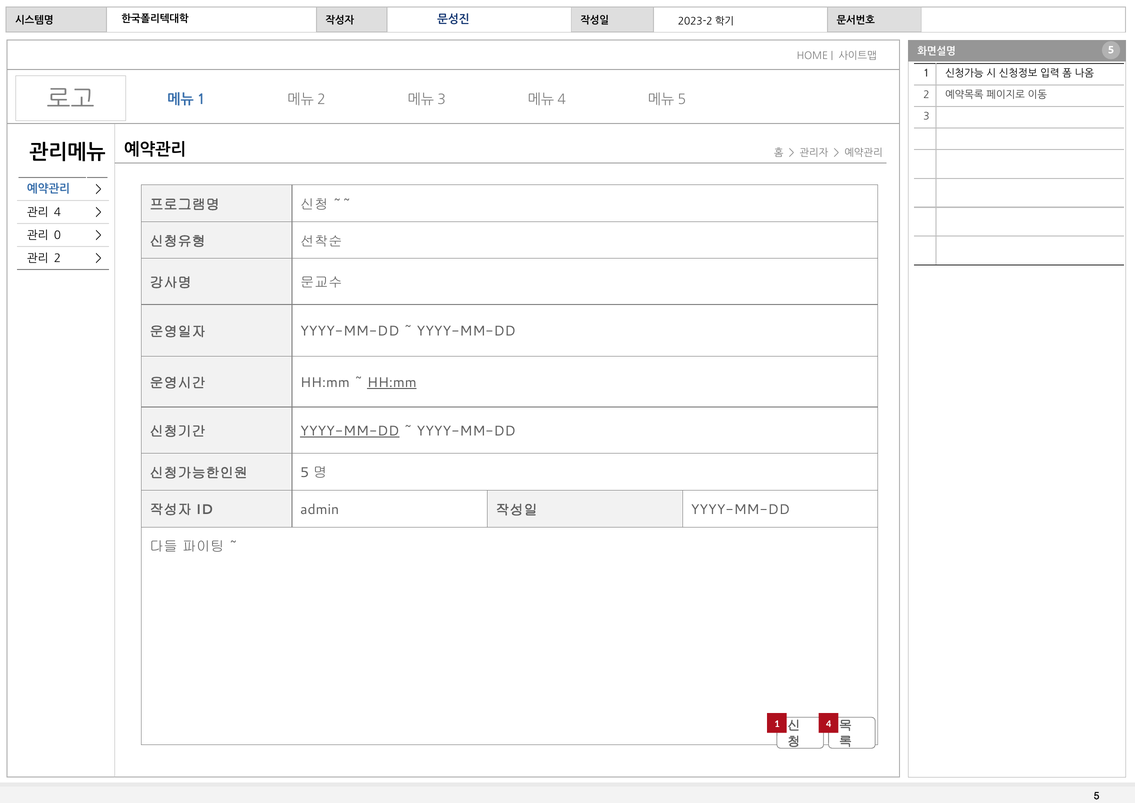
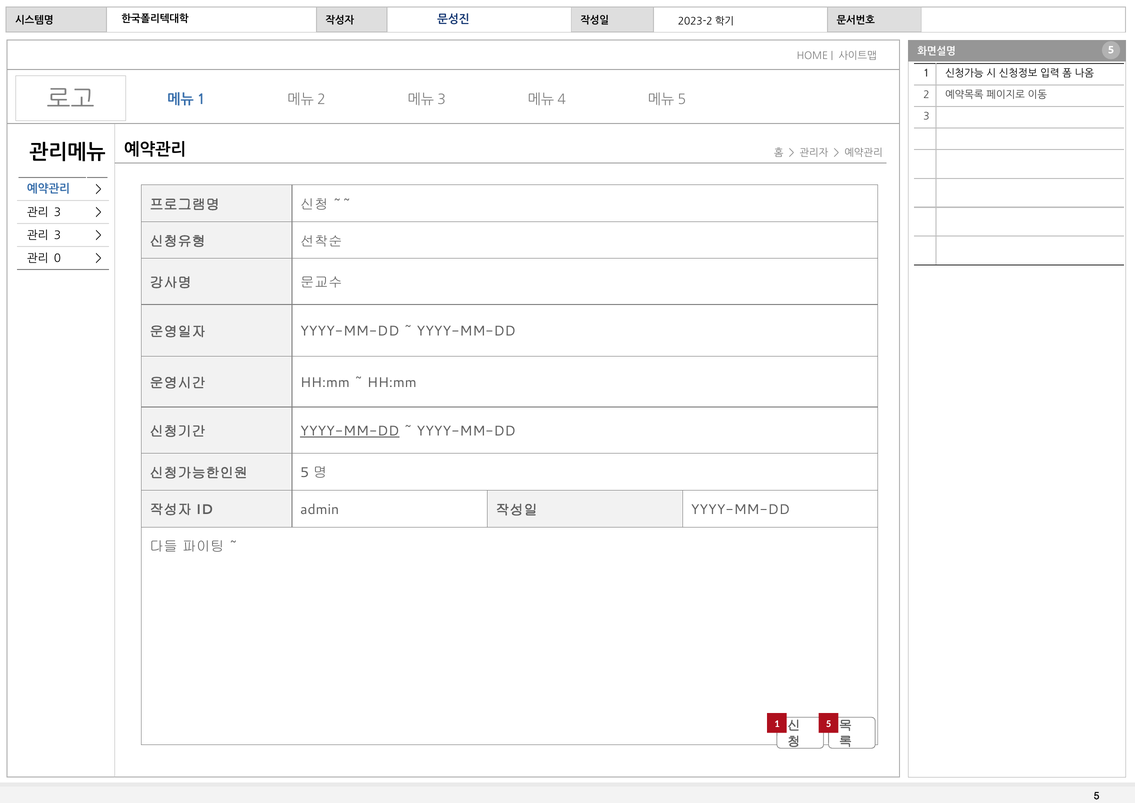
4 at (57, 212): 4 -> 3
0 at (57, 235): 0 -> 3
2 at (57, 258): 2 -> 0
HH:mm at (392, 382) underline: present -> none
1 4: 4 -> 5
